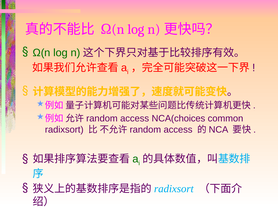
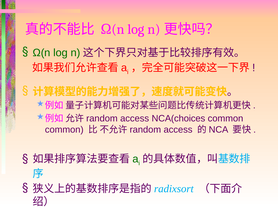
radixsort at (64, 130): radixsort -> common
